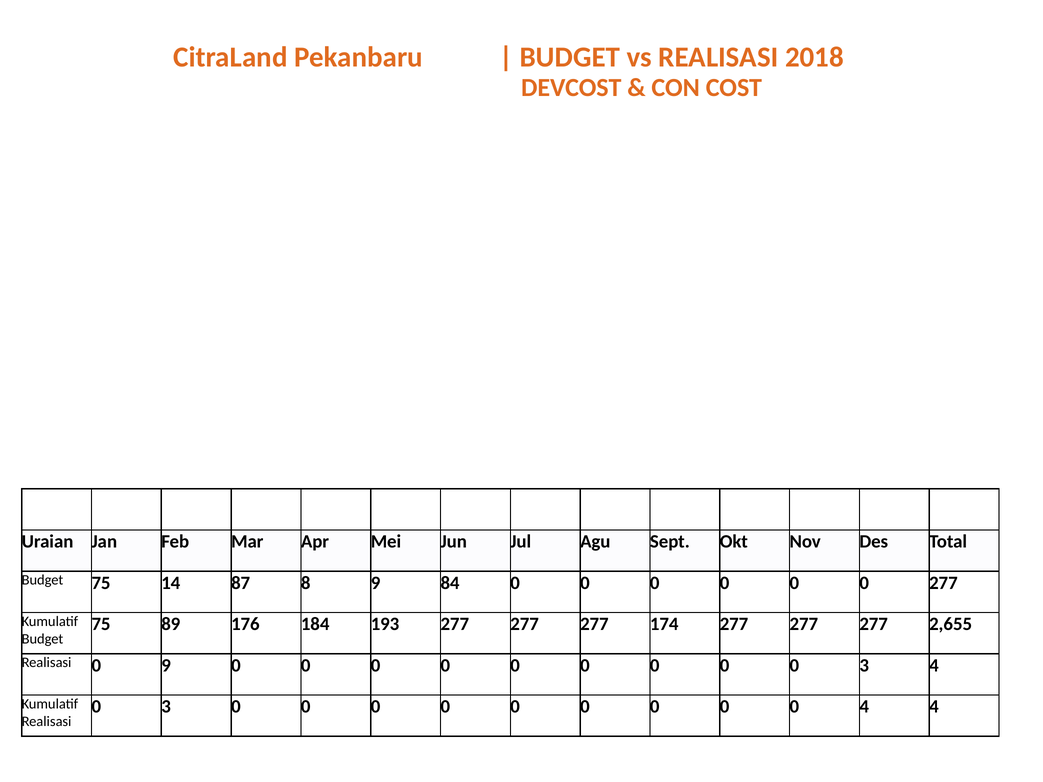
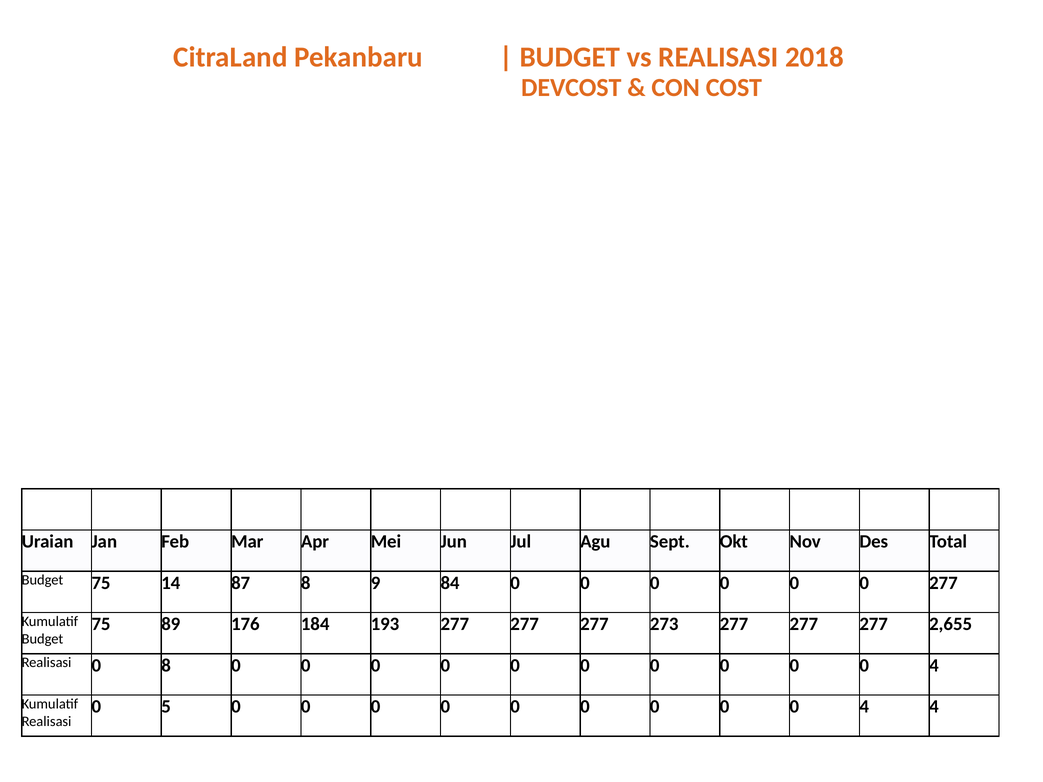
174: 174 -> 273
0 9: 9 -> 8
3 at (864, 666): 3 -> 0
3 at (166, 707): 3 -> 5
